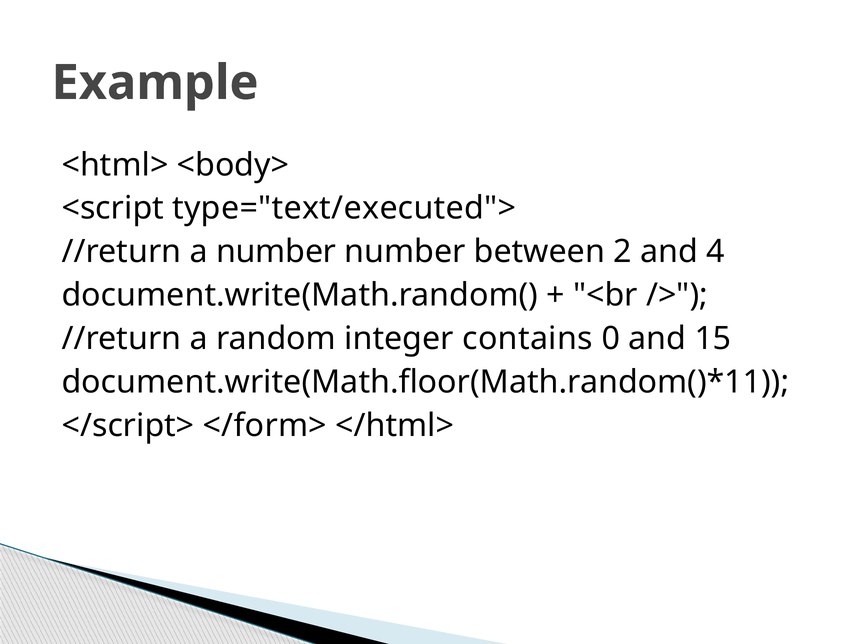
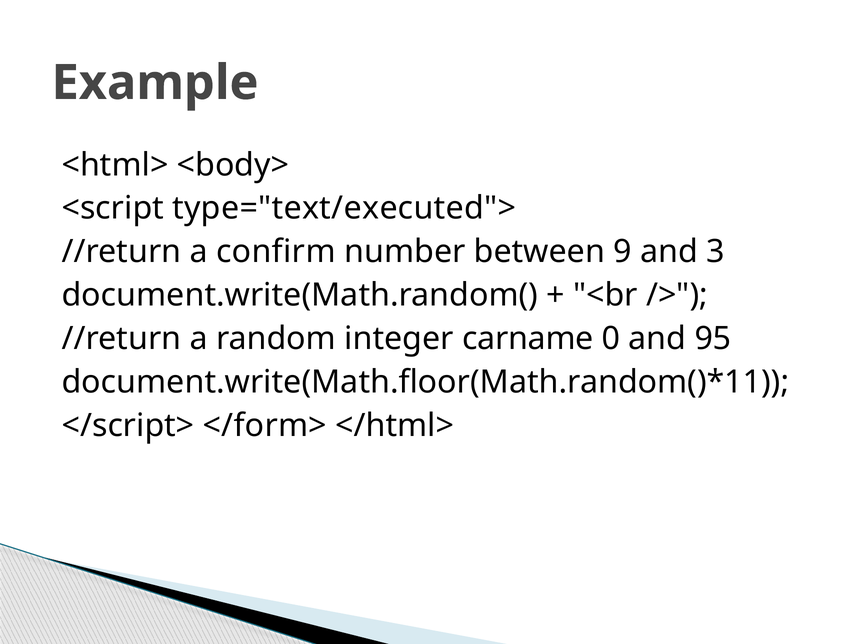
a number: number -> confirm
2: 2 -> 9
4: 4 -> 3
contains: contains -> carname
15: 15 -> 95
